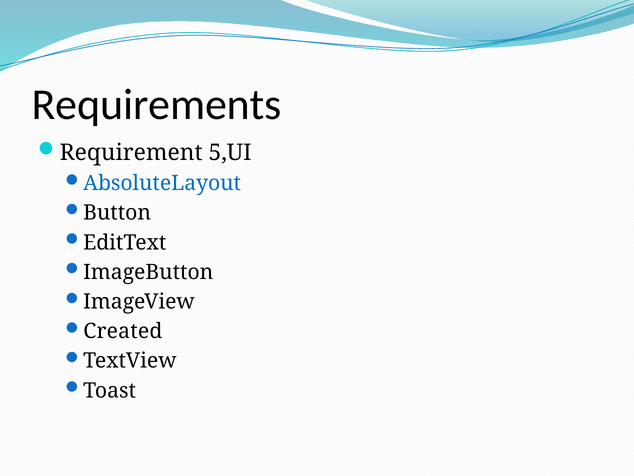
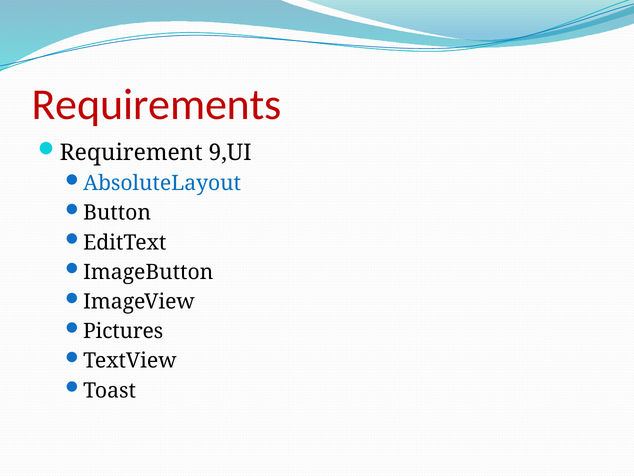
Requirements colour: black -> red
5,UI: 5,UI -> 9,UI
Created: Created -> Pictures
